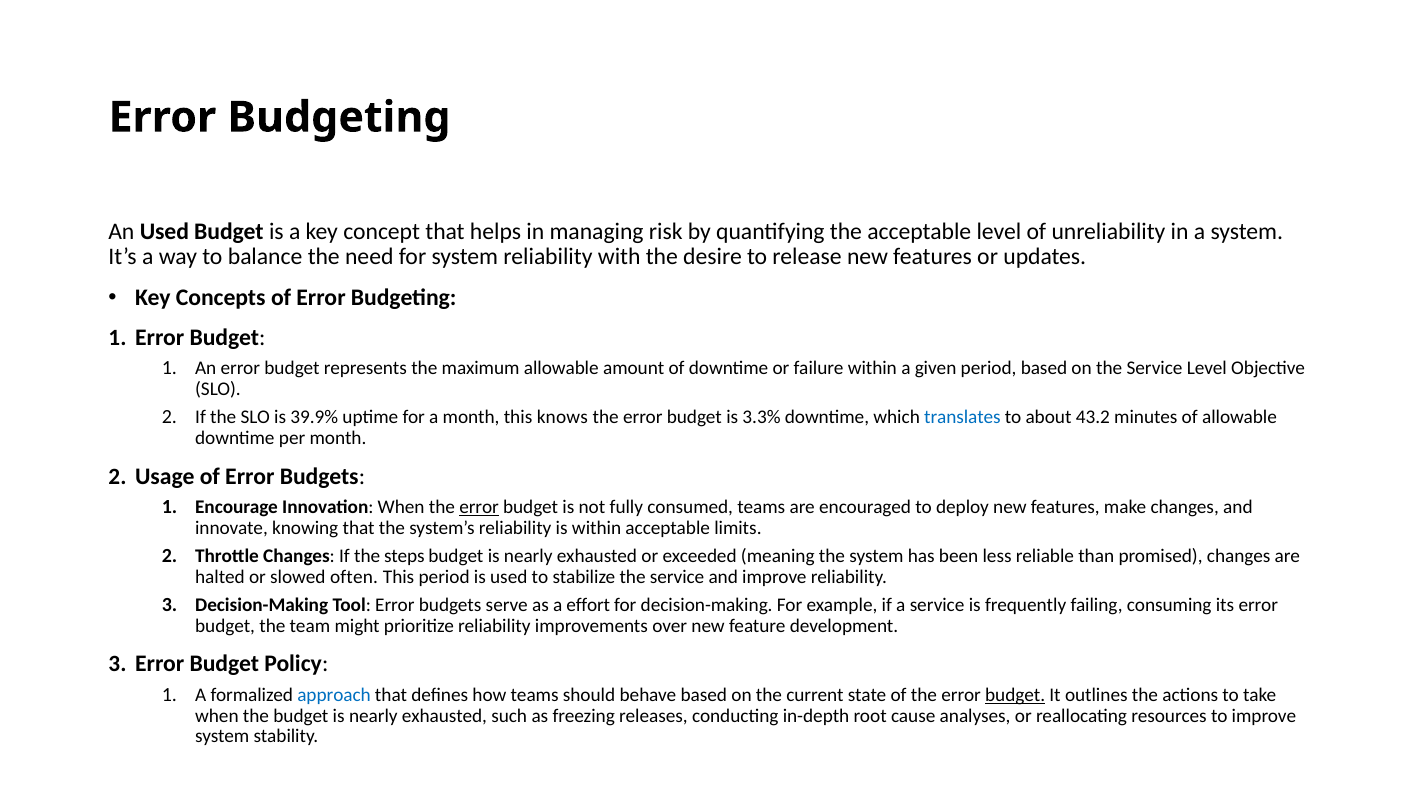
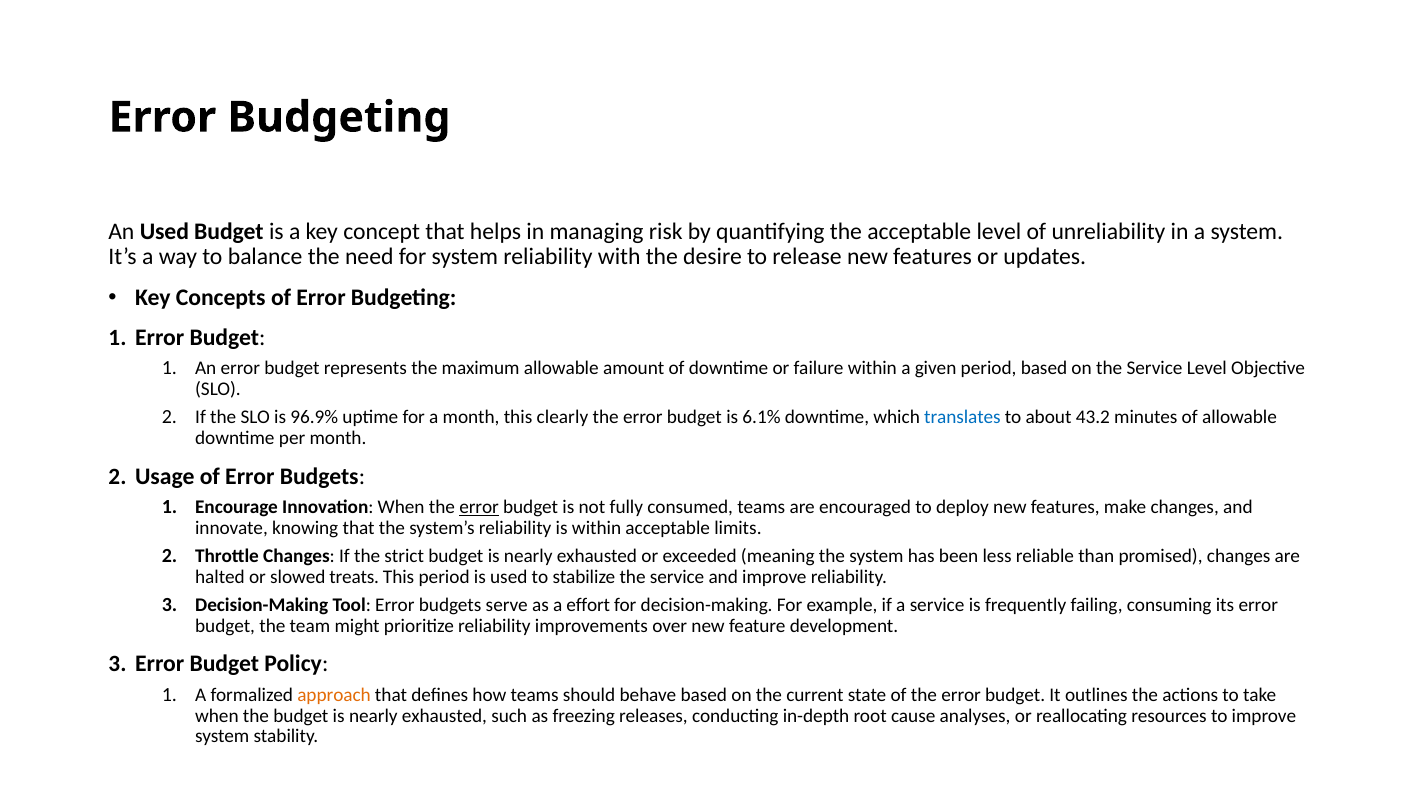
39.9%: 39.9% -> 96.9%
knows: knows -> clearly
3.3%: 3.3% -> 6.1%
steps: steps -> strict
often: often -> treats
approach colour: blue -> orange
budget at (1015, 694) underline: present -> none
